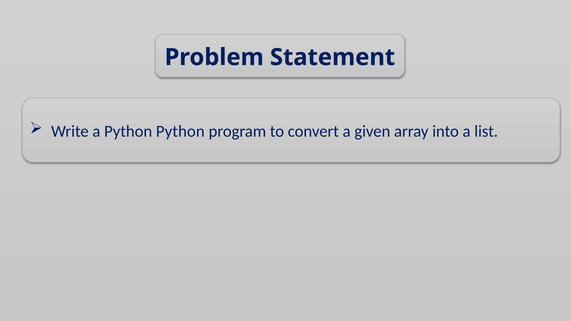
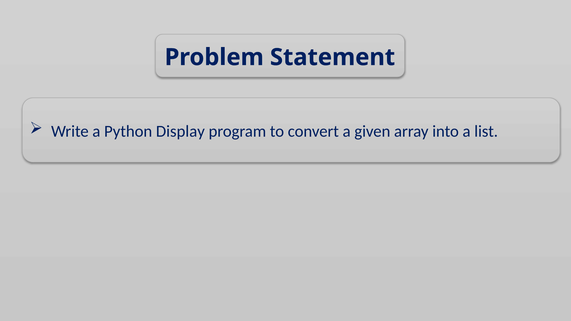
Python Python: Python -> Display
